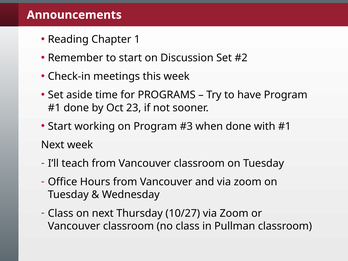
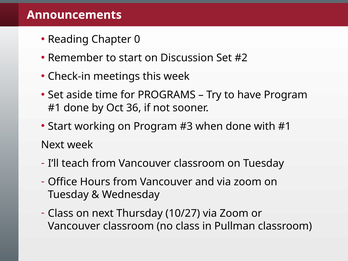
1: 1 -> 0
23: 23 -> 36
